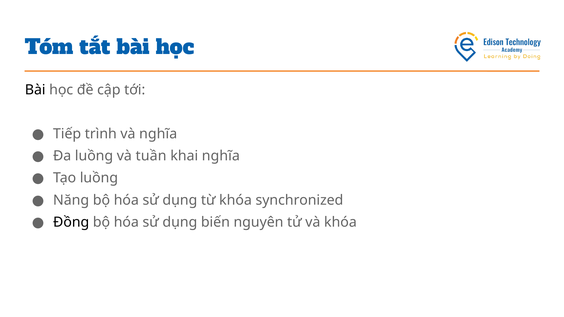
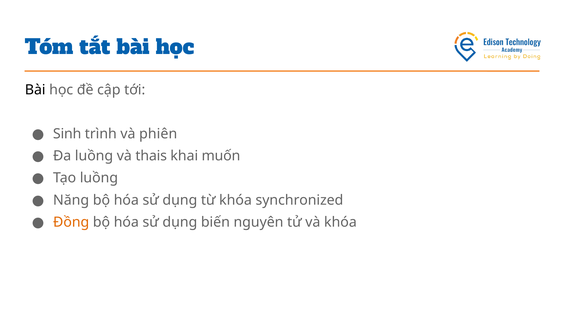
Tiếp: Tiếp -> Sinh
và nghĩa: nghĩa -> phiên
tuần: tuần -> thais
khai nghĩa: nghĩa -> muốn
Đồng colour: black -> orange
